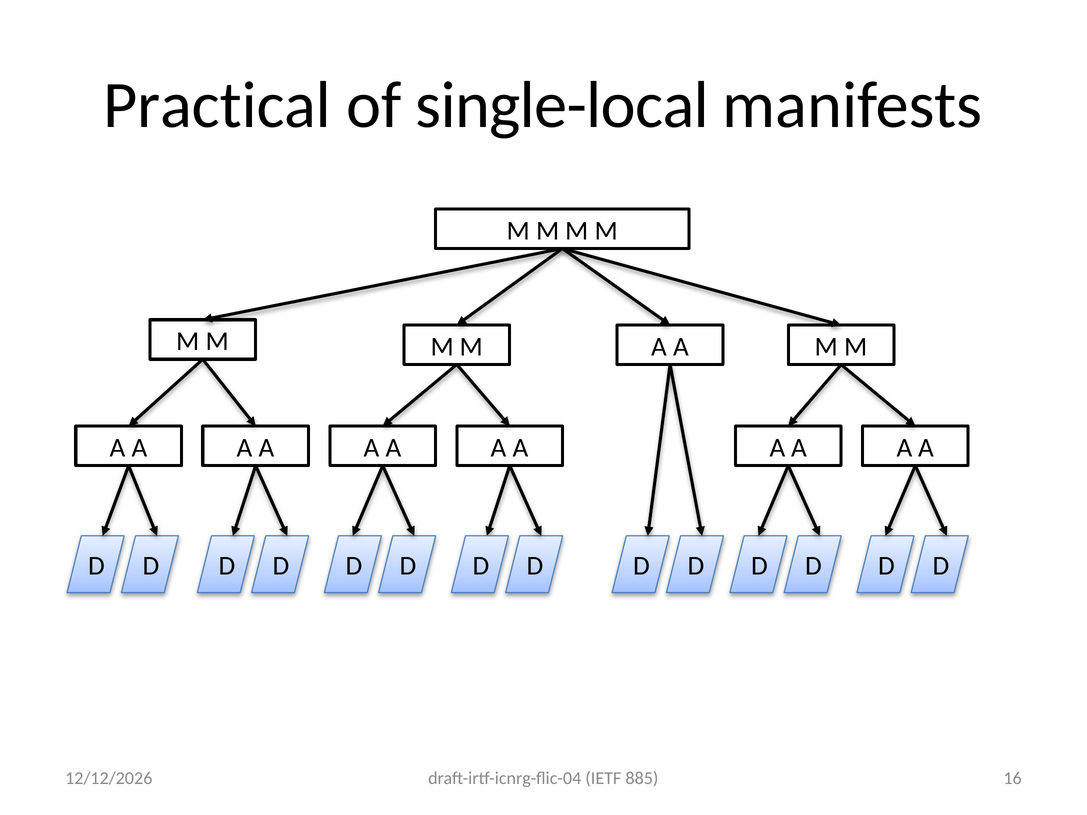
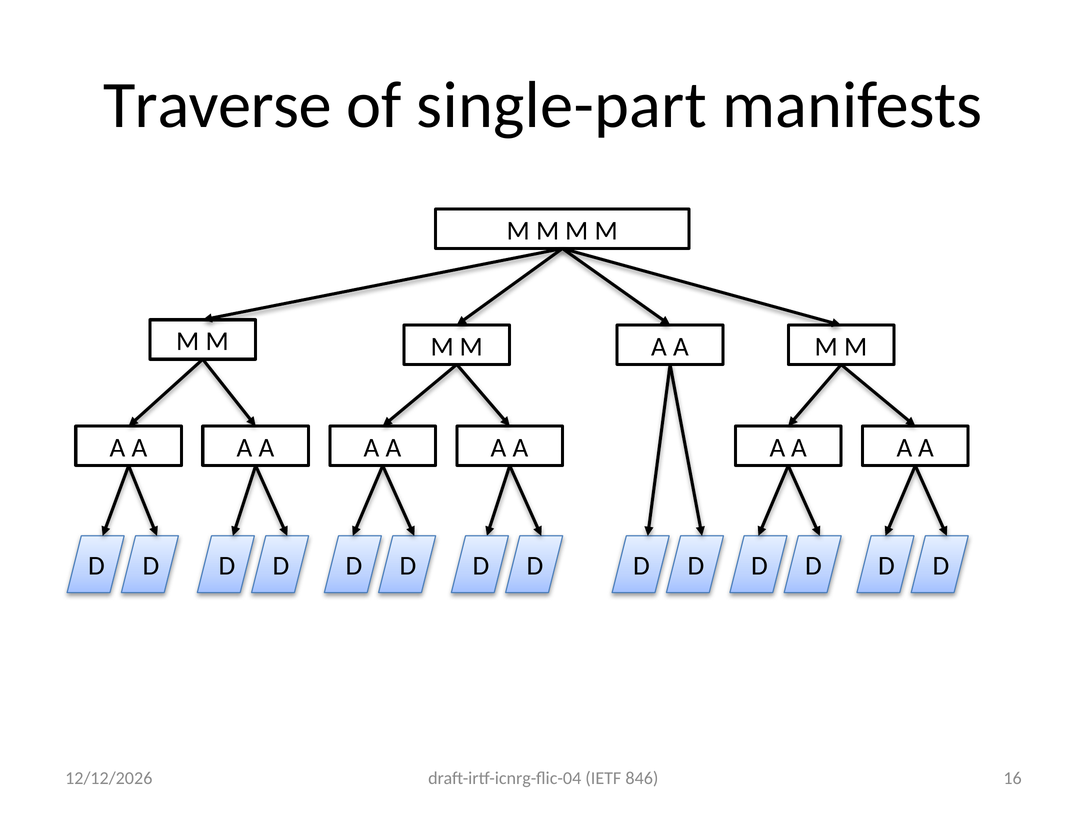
Practical: Practical -> Traverse
single-local: single-local -> single-part
885: 885 -> 846
